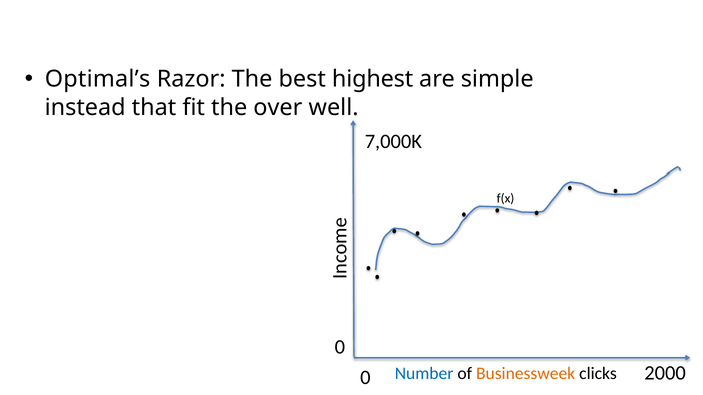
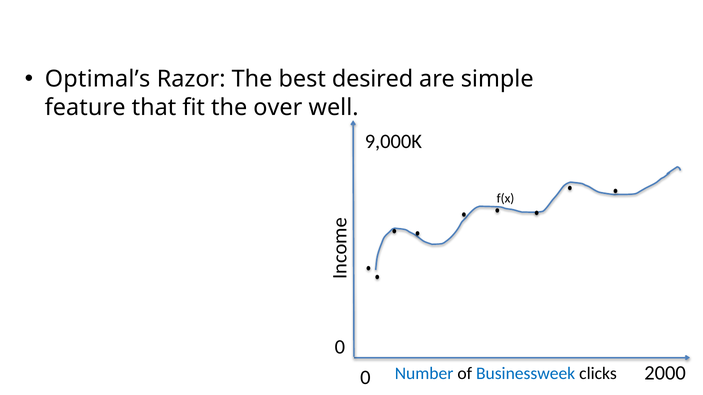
highest: highest -> desired
instead: instead -> feature
7,000K: 7,000K -> 9,000K
Businessweek colour: orange -> blue
